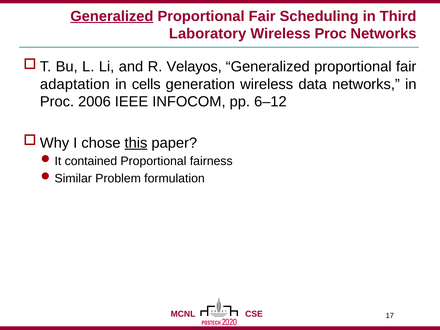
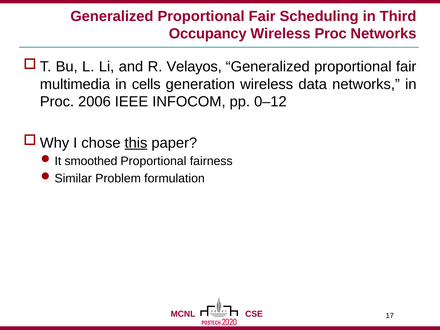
Generalized at (112, 16) underline: present -> none
Laboratory: Laboratory -> Occupancy
adaptation: adaptation -> multimedia
6–12: 6–12 -> 0–12
contained: contained -> smoothed
